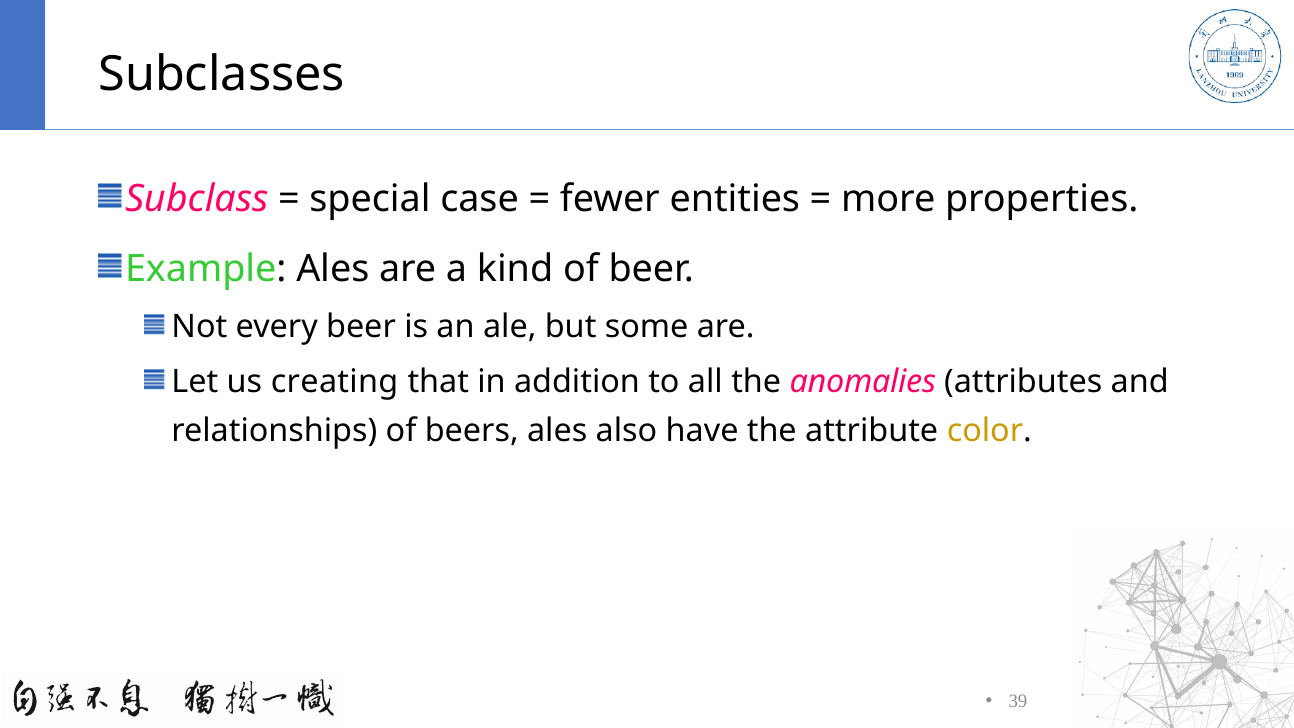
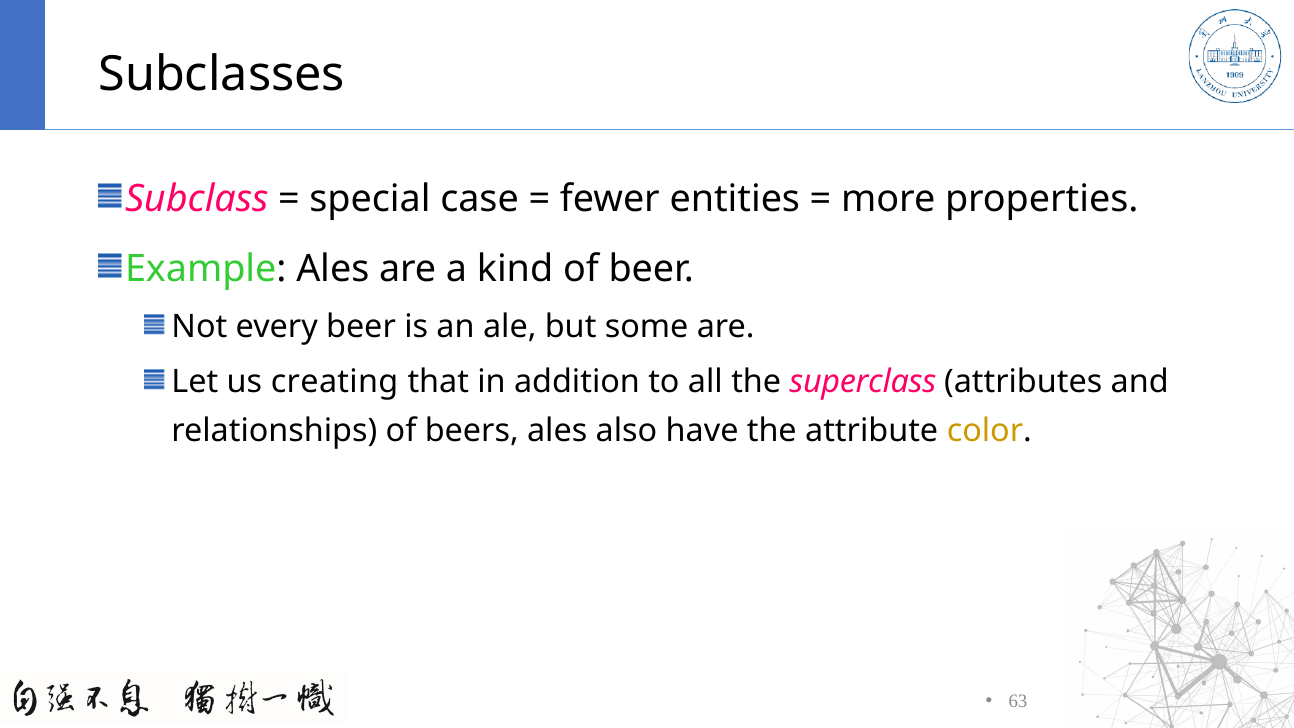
anomalies: anomalies -> superclass
39: 39 -> 63
